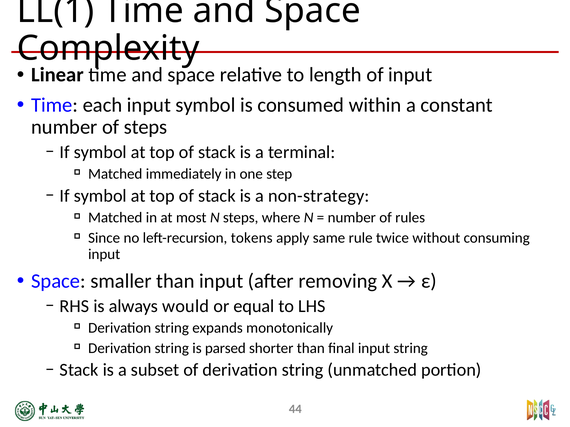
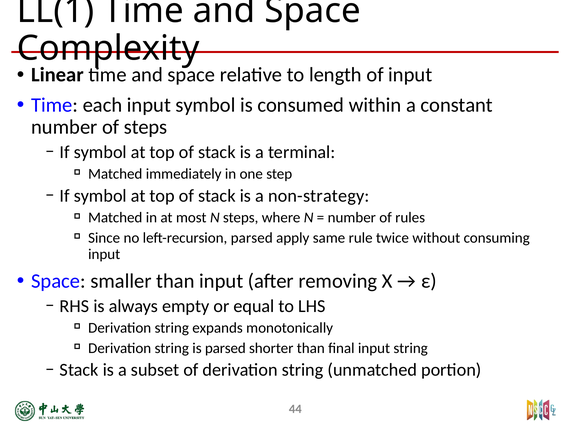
left-recursion tokens: tokens -> parsed
would: would -> empty
